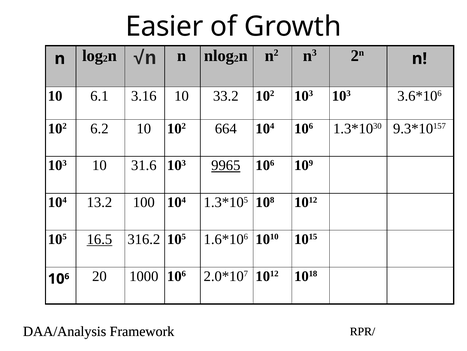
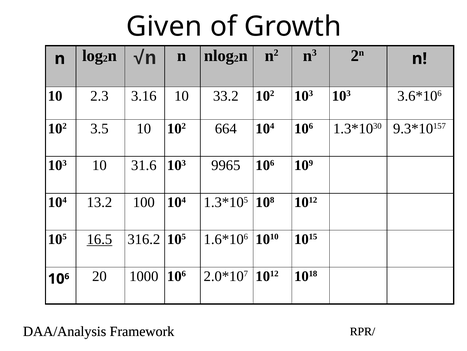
Easier: Easier -> Given
6.1: 6.1 -> 2.3
6.2: 6.2 -> 3.5
9965 underline: present -> none
